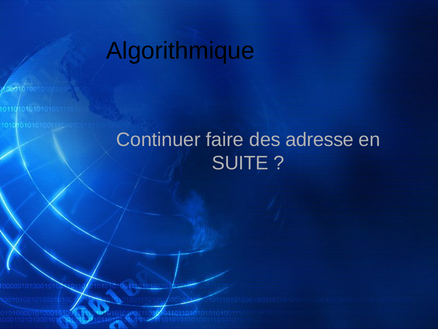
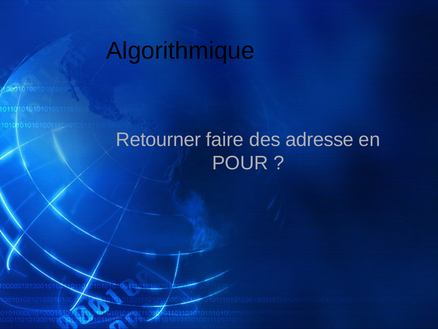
Continuer: Continuer -> Retourner
SUITE: SUITE -> POUR
